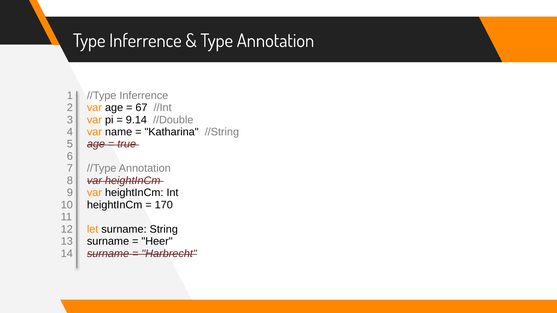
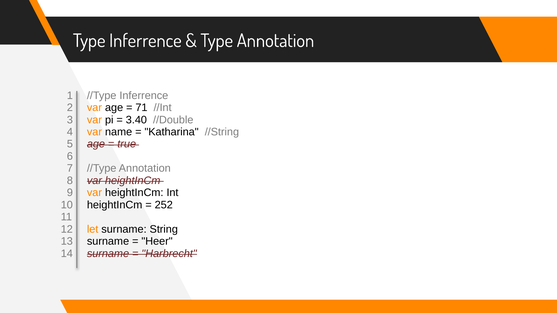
67: 67 -> 71
9.14: 9.14 -> 3.40
170: 170 -> 252
